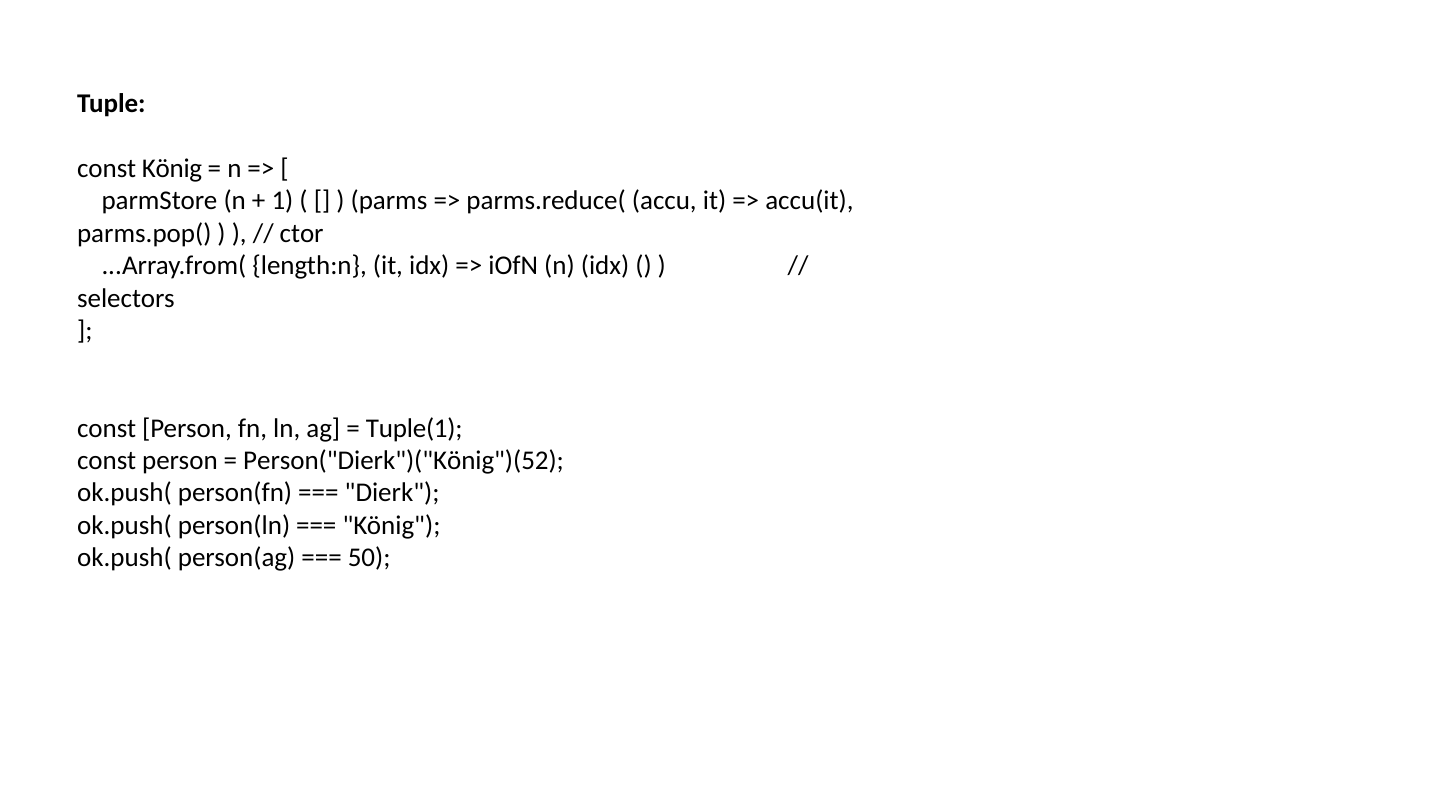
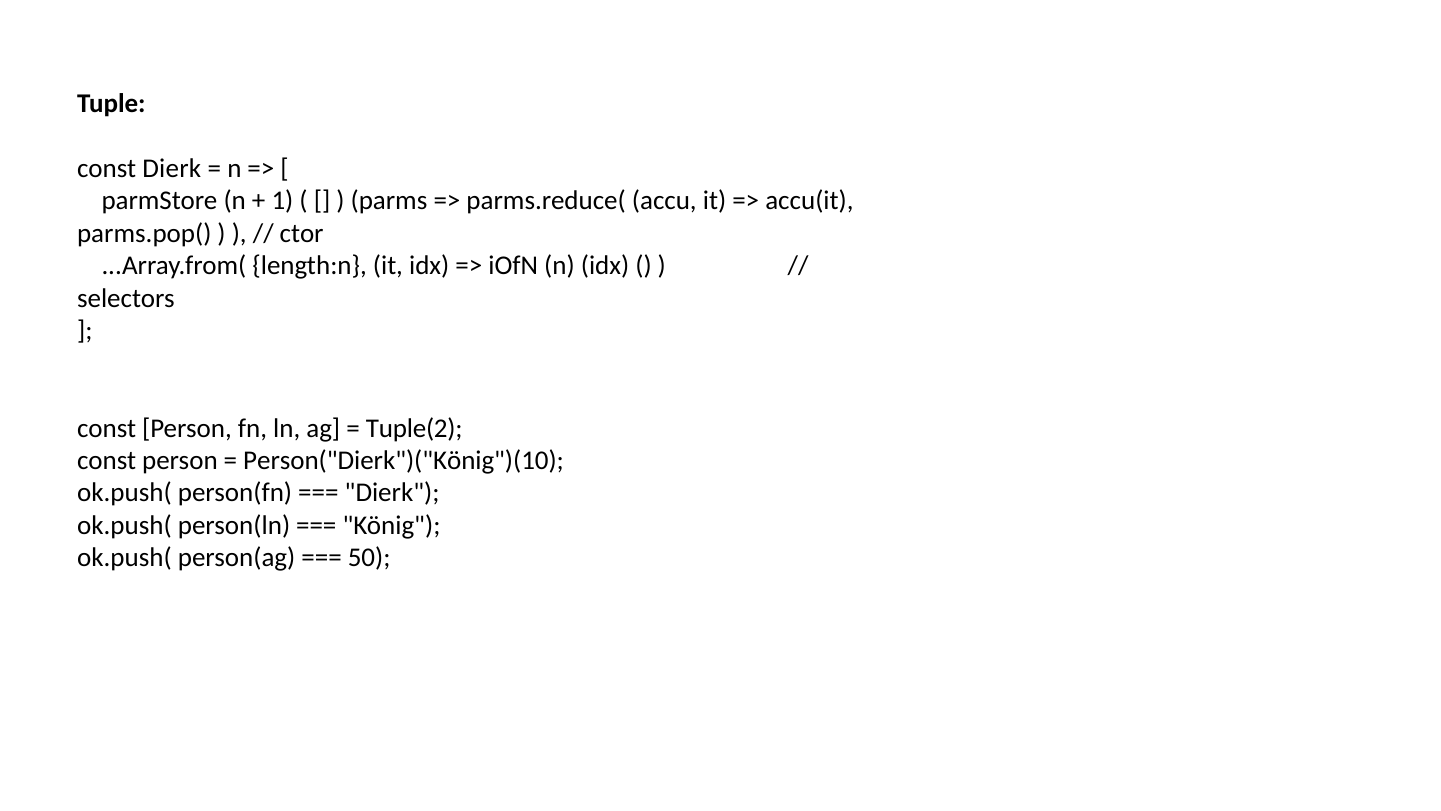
const König: König -> Dierk
Tuple(1: Tuple(1 -> Tuple(2
Person("Dierk")("König")(52: Person("Dierk")("König")(52 -> Person("Dierk")("König")(10
